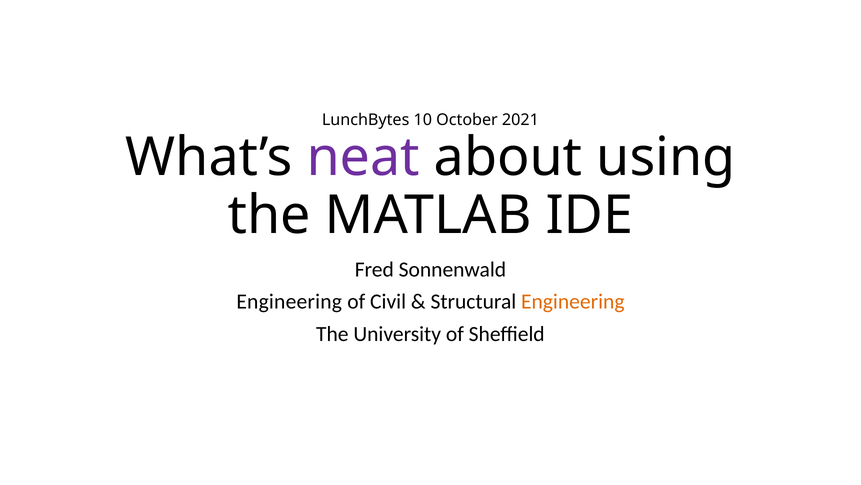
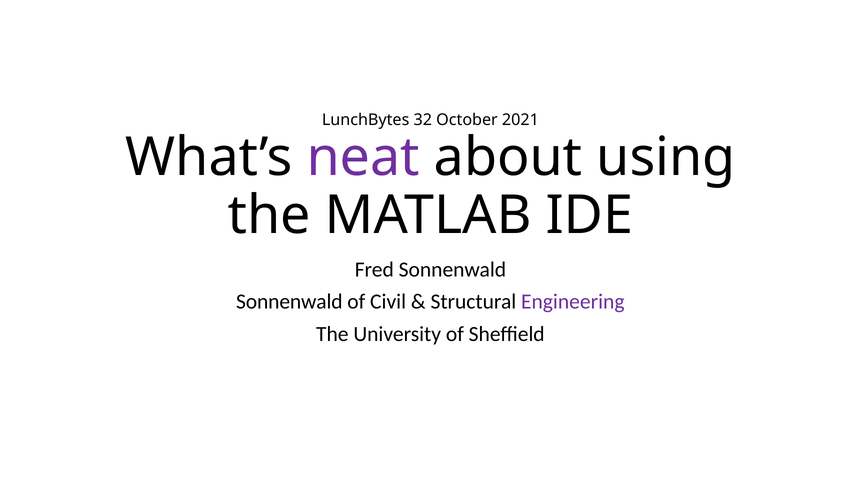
10: 10 -> 32
Engineering at (289, 301): Engineering -> Sonnenwald
Engineering at (573, 301) colour: orange -> purple
